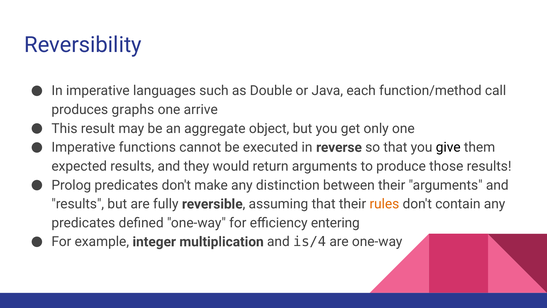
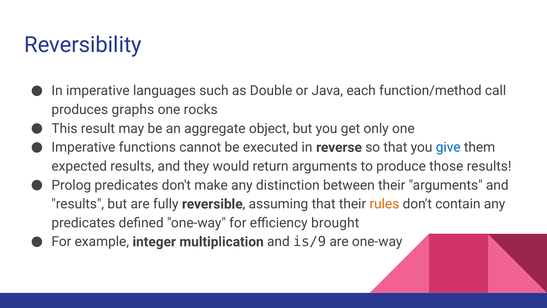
arrive: arrive -> rocks
give colour: black -> blue
entering: entering -> brought
is/4: is/4 -> is/9
